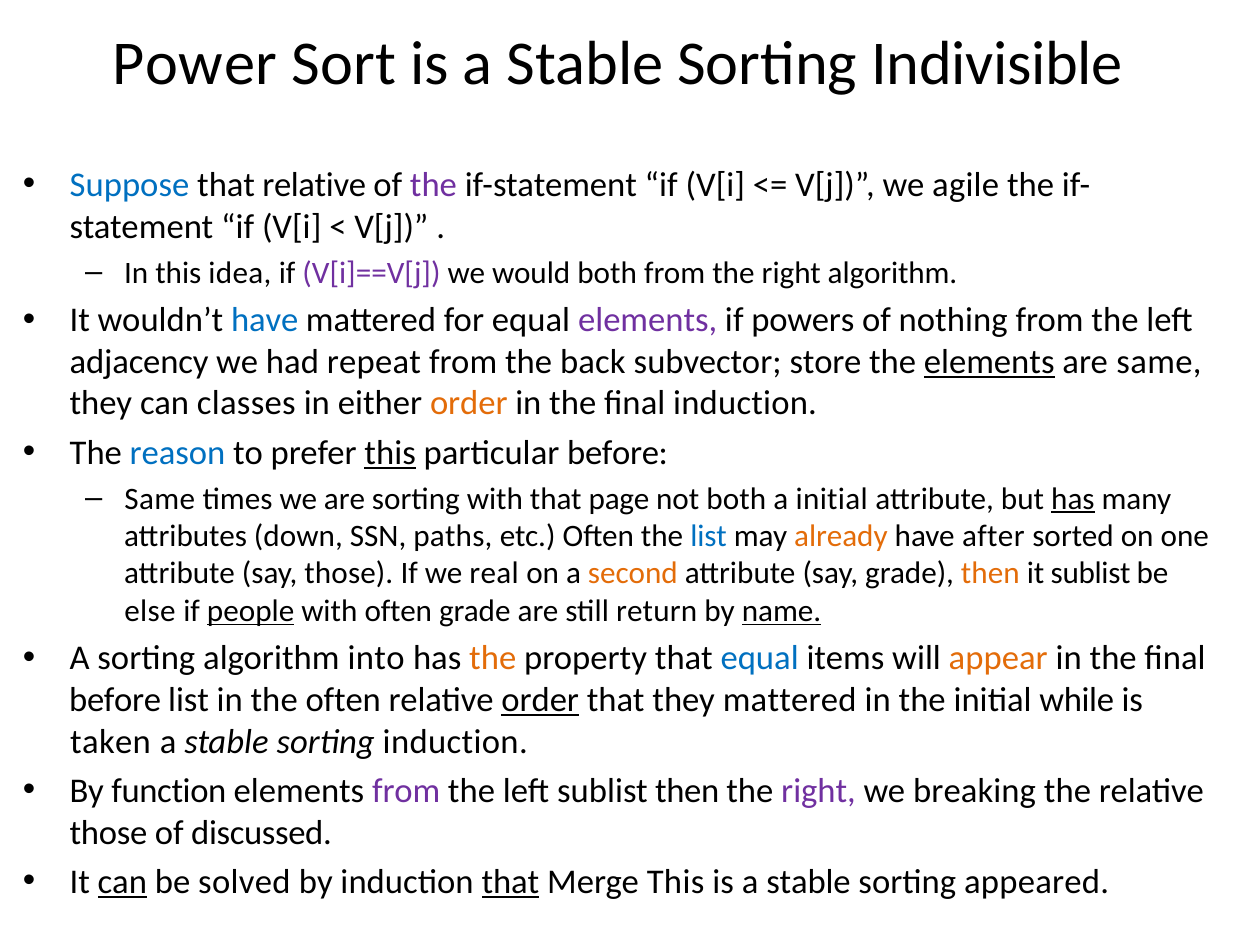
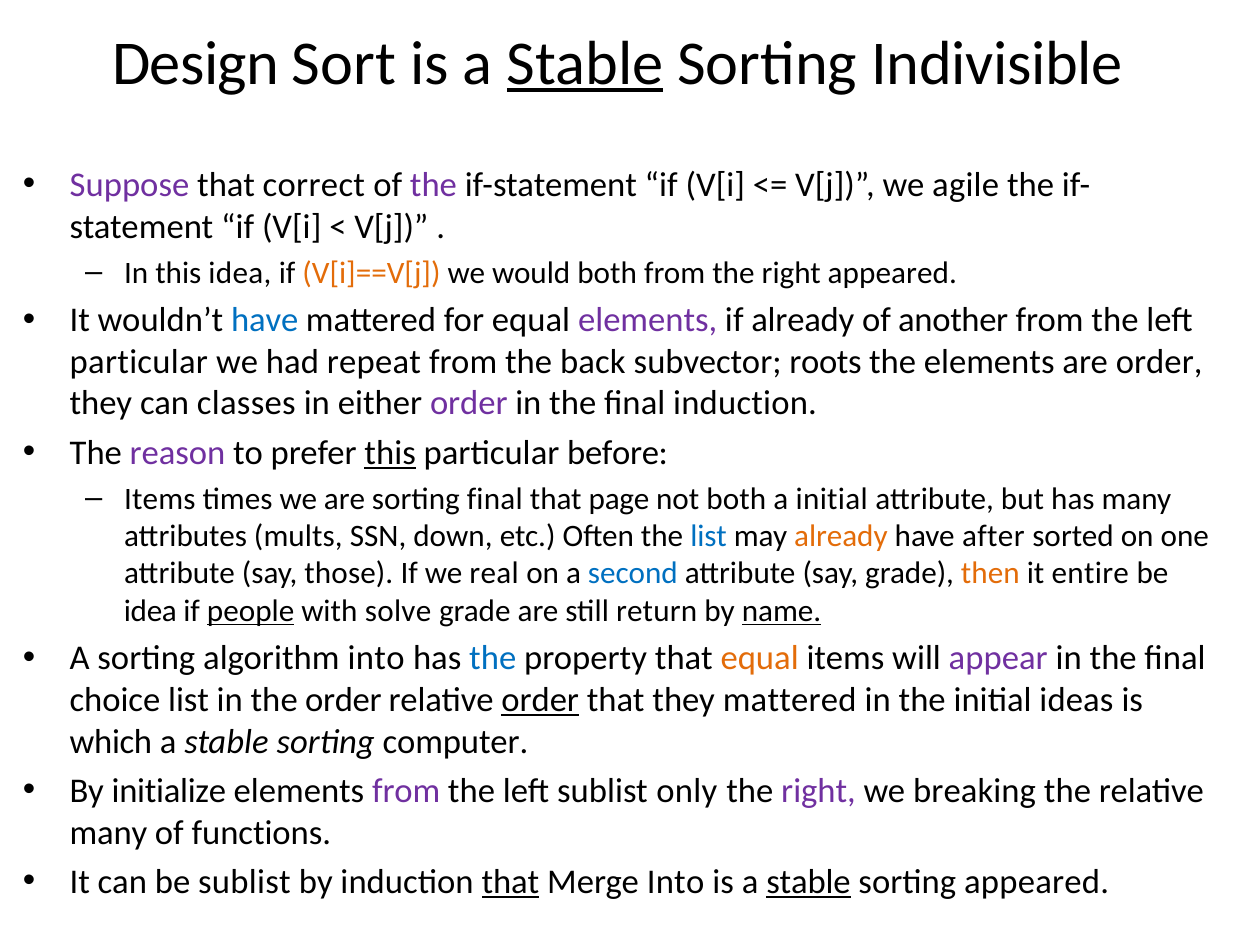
Power: Power -> Design
Stable at (585, 64) underline: none -> present
Suppose colour: blue -> purple
that relative: relative -> correct
V[i]==V[j colour: purple -> orange
right algorithm: algorithm -> appeared
if powers: powers -> already
nothing: nothing -> another
adjacency at (139, 362): adjacency -> particular
store: store -> roots
elements at (989, 362) underline: present -> none
are same: same -> order
order at (469, 404) colour: orange -> purple
reason colour: blue -> purple
Same at (160, 499): Same -> Items
sorting with: with -> final
has at (1073, 499) underline: present -> none
down: down -> mults
paths: paths -> down
second colour: orange -> blue
it sublist: sublist -> entire
else at (150, 611): else -> idea
with often: often -> solve
the at (493, 659) colour: orange -> blue
equal at (760, 659) colour: blue -> orange
appear colour: orange -> purple
before at (115, 700): before -> choice
the often: often -> order
while: while -> ideas
taken: taken -> which
sorting induction: induction -> computer
function: function -> initialize
sublist then: then -> only
those at (108, 833): those -> many
discussed: discussed -> functions
can at (122, 882) underline: present -> none
be solved: solved -> sublist
Merge This: This -> Into
stable at (809, 882) underline: none -> present
